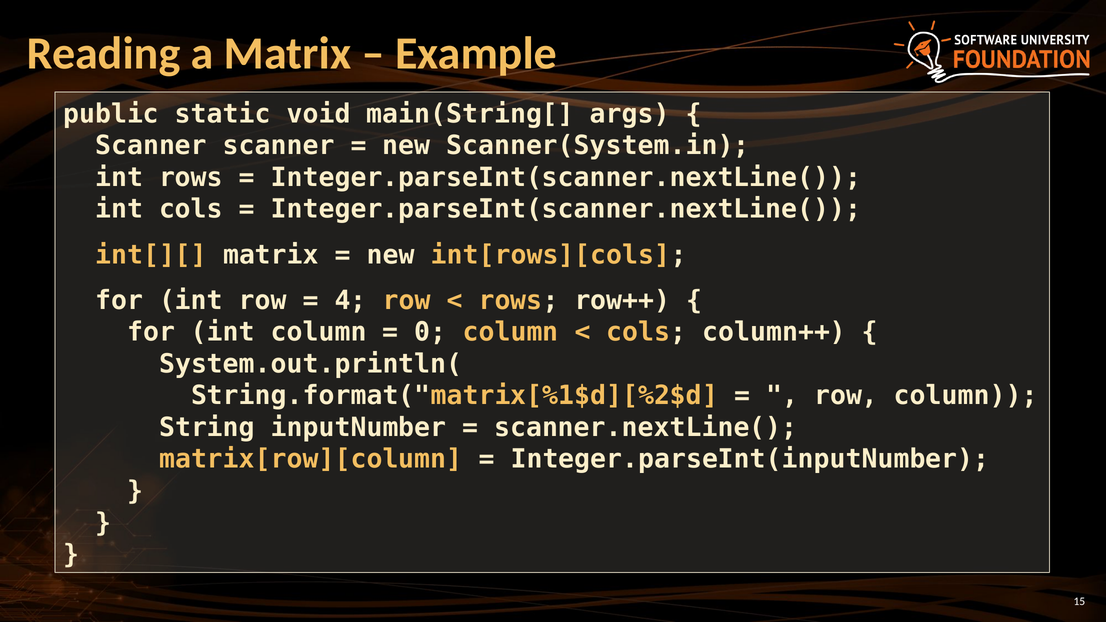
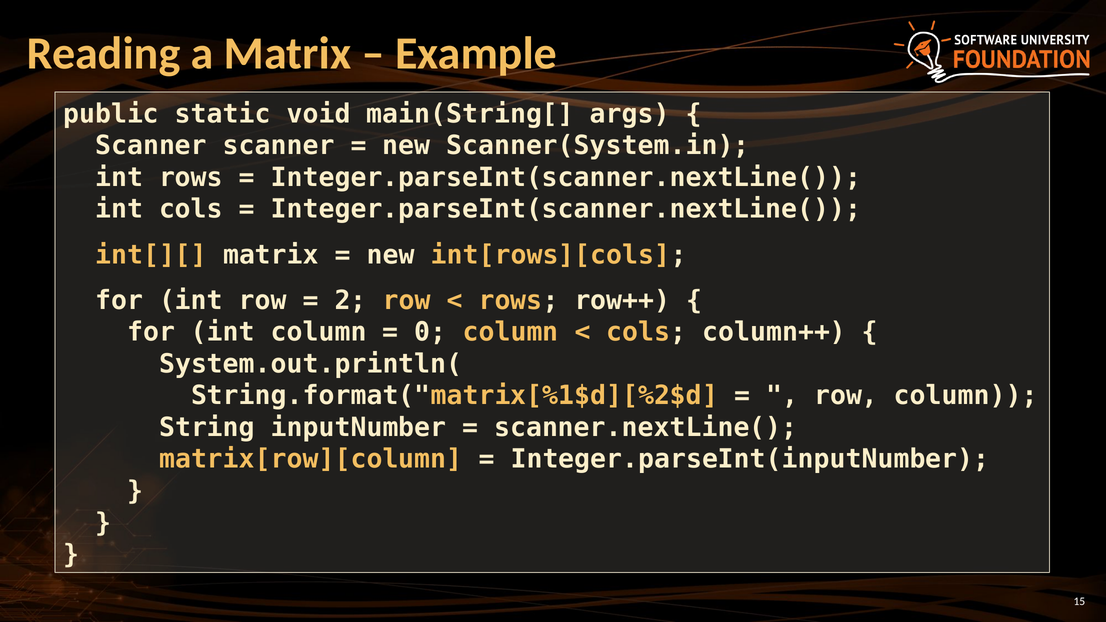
4: 4 -> 2
